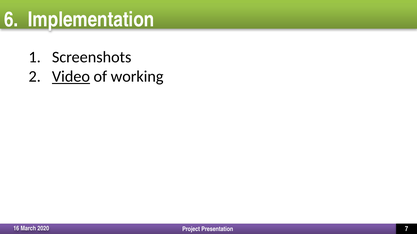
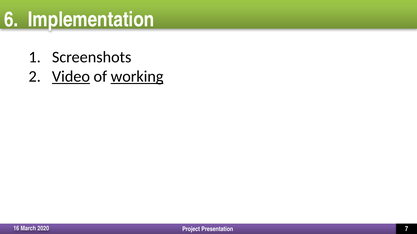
working underline: none -> present
